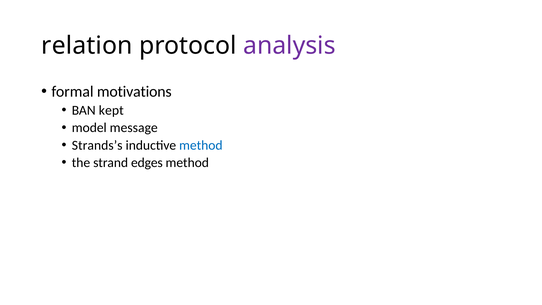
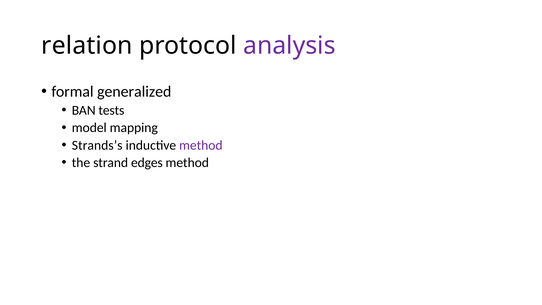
motivations: motivations -> generalized
kept: kept -> tests
message: message -> mapping
method at (201, 145) colour: blue -> purple
